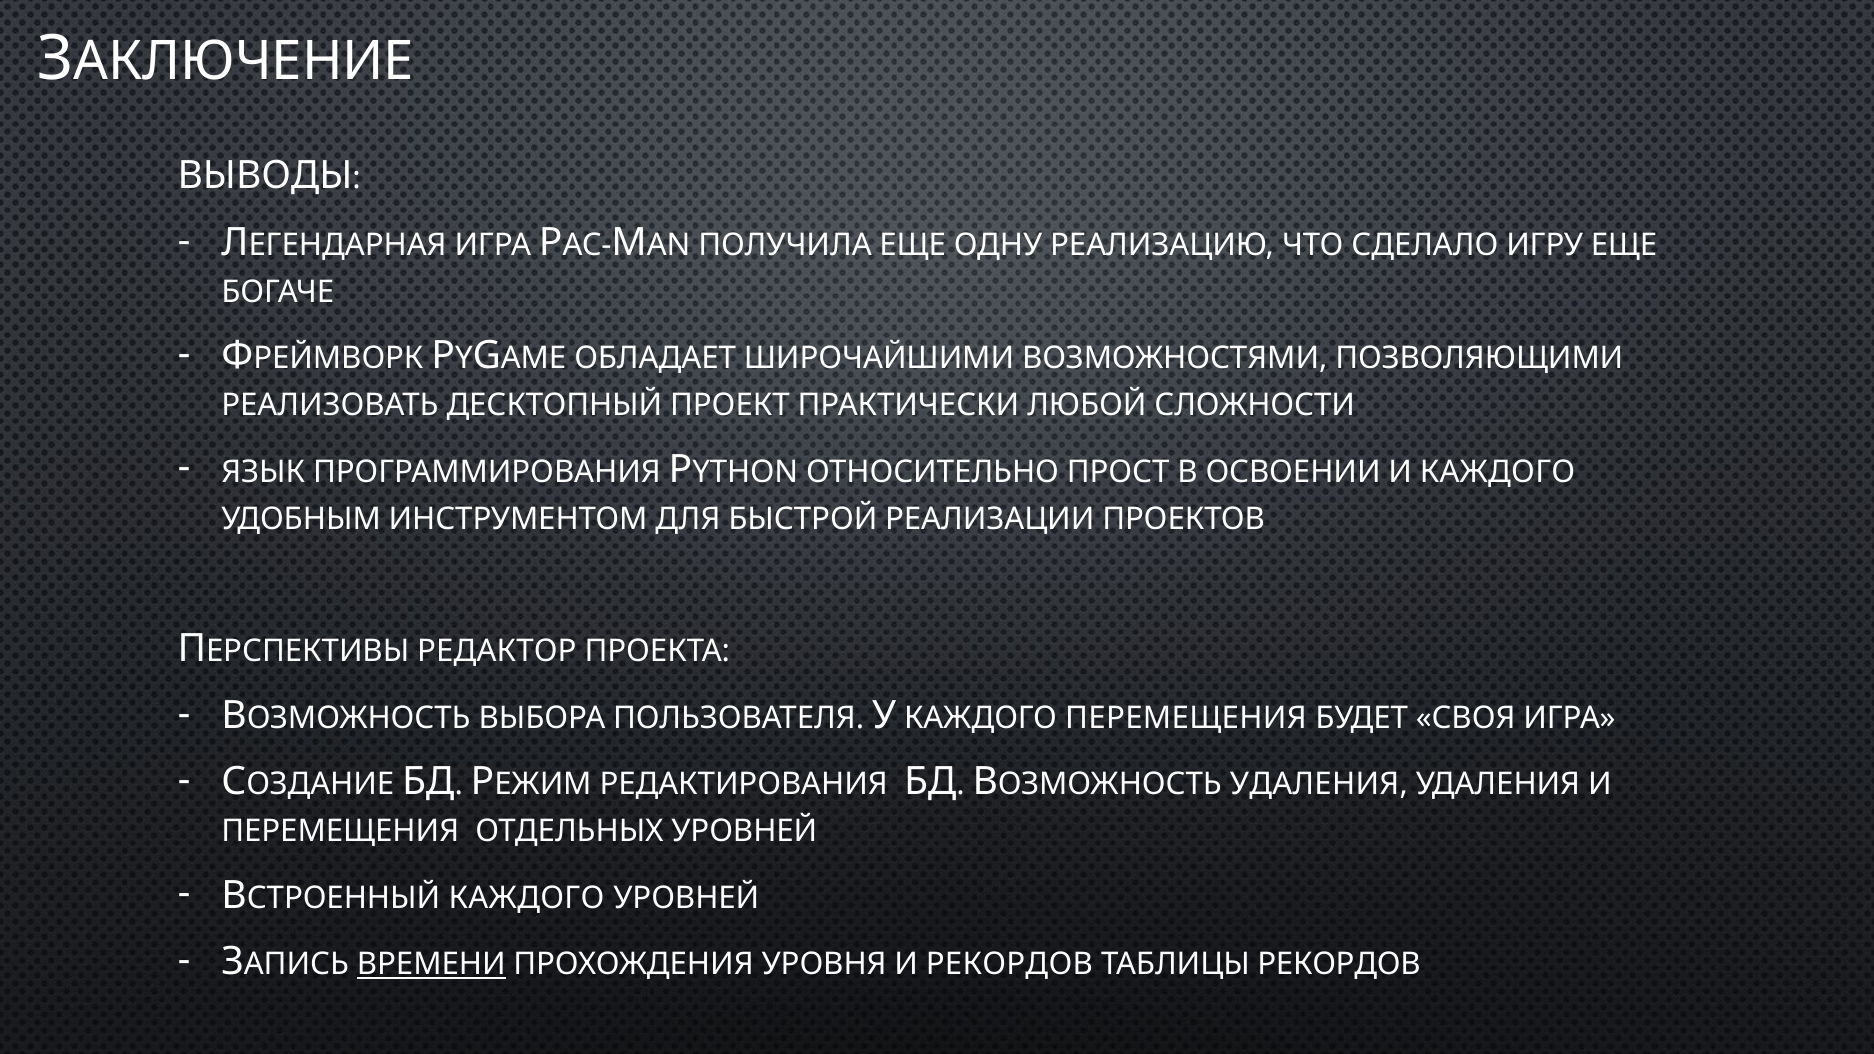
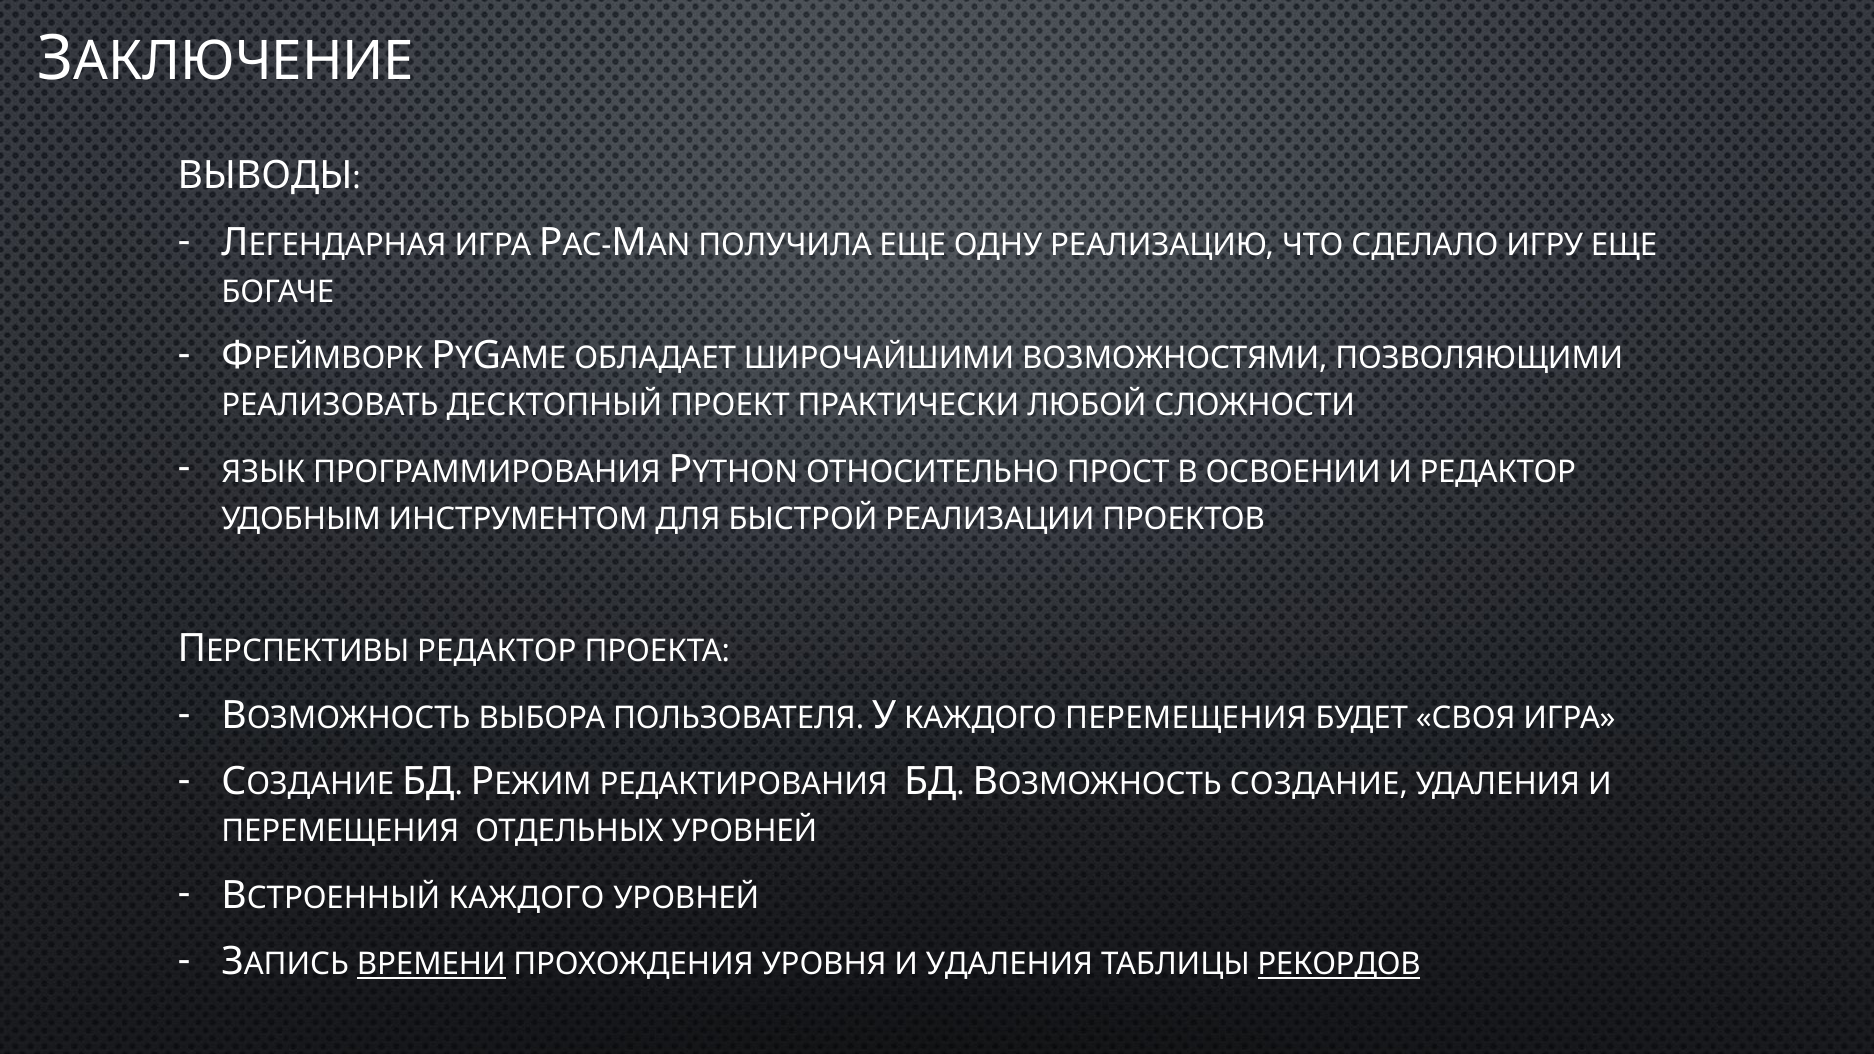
И КАЖДОГО: КАЖДОГО -> РЕДАКТОР
УДАЛЕНИЯ at (1319, 785): УДАЛЕНИЯ -> СОЗДАНИЕ
И РЕКОРДОВ: РЕКОРДОВ -> УДАЛЕНИЯ
РЕКОРДОВ at (1339, 964) underline: none -> present
